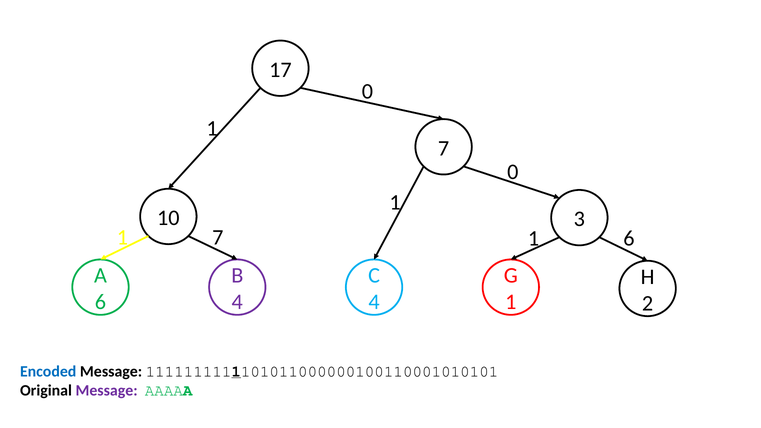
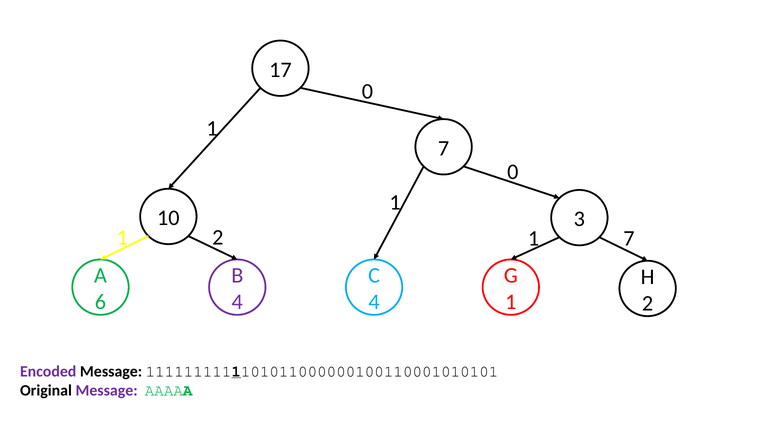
1 7: 7 -> 2
1 6: 6 -> 7
Encoded colour: blue -> purple
